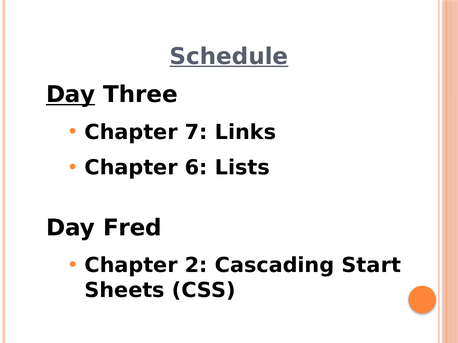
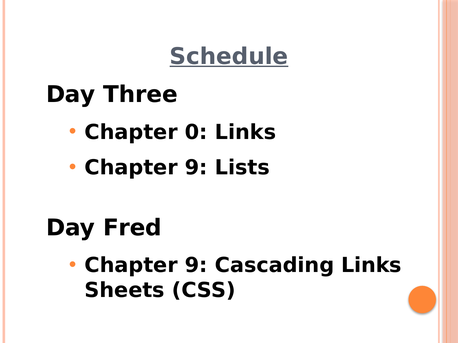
Day at (71, 95) underline: present -> none
7: 7 -> 0
6 at (196, 168): 6 -> 9
2 at (196, 266): 2 -> 9
Cascading Start: Start -> Links
